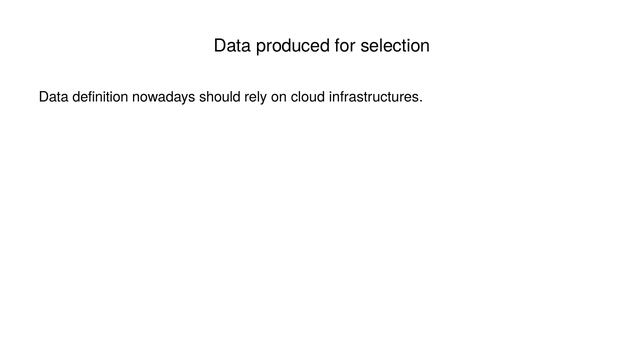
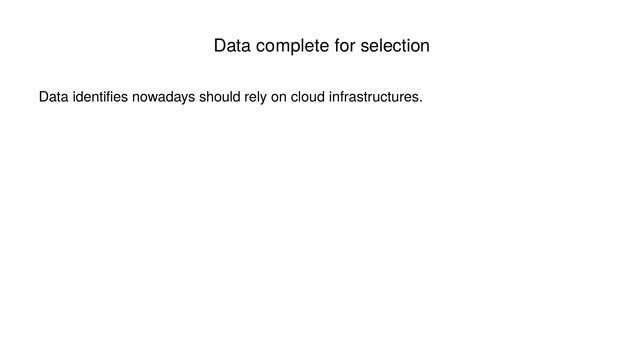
produced: produced -> complete
definition: definition -> identifies
